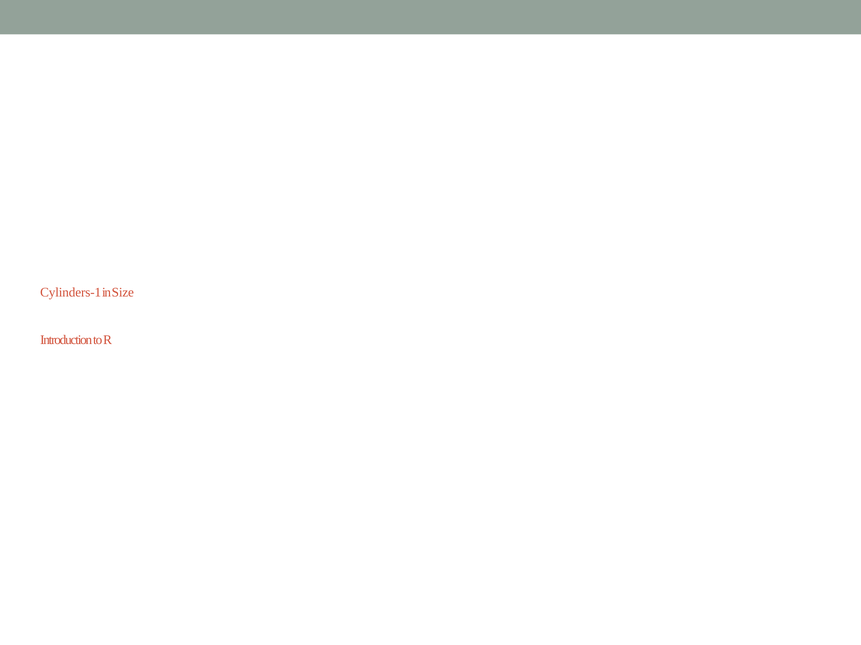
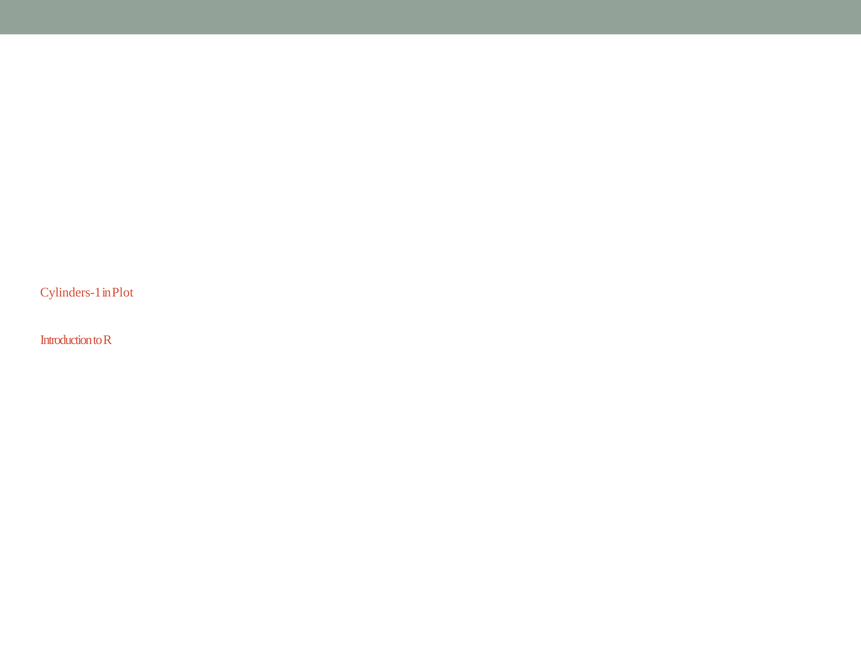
Size: Size -> Plot
